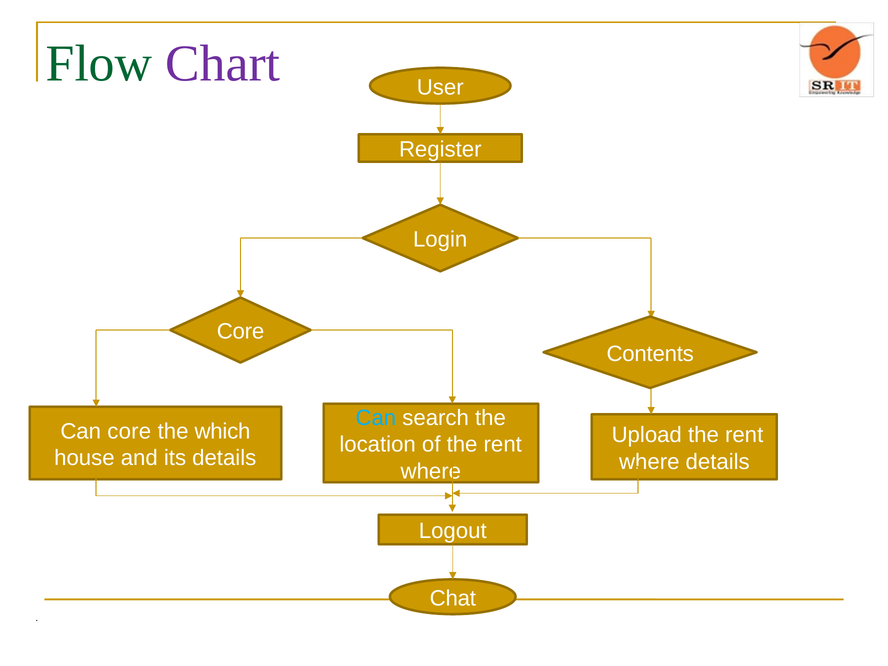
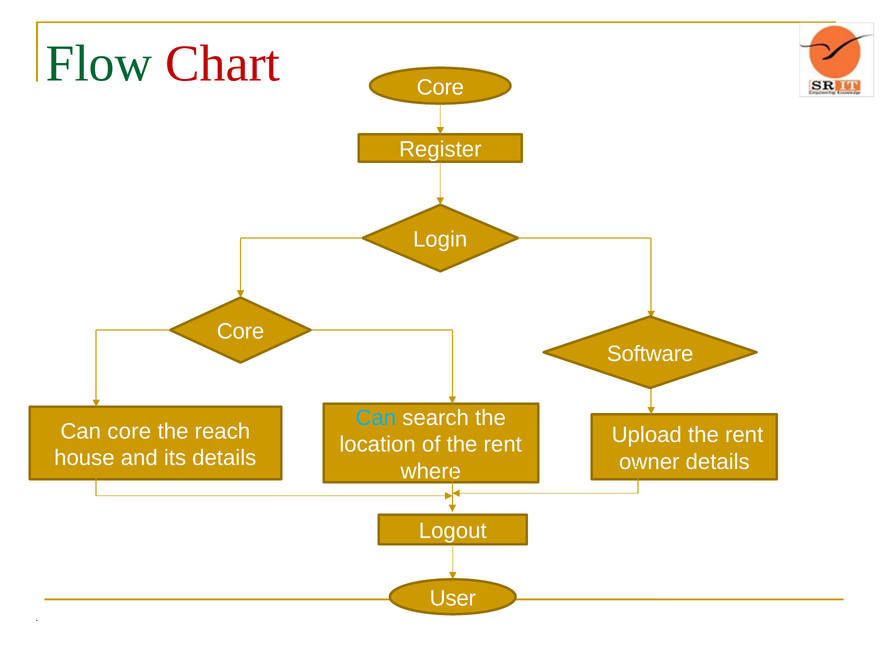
Chart colour: purple -> red
User at (440, 87): User -> Core
Contents: Contents -> Software
which: which -> reach
where at (649, 462): where -> owner
Chat: Chat -> User
